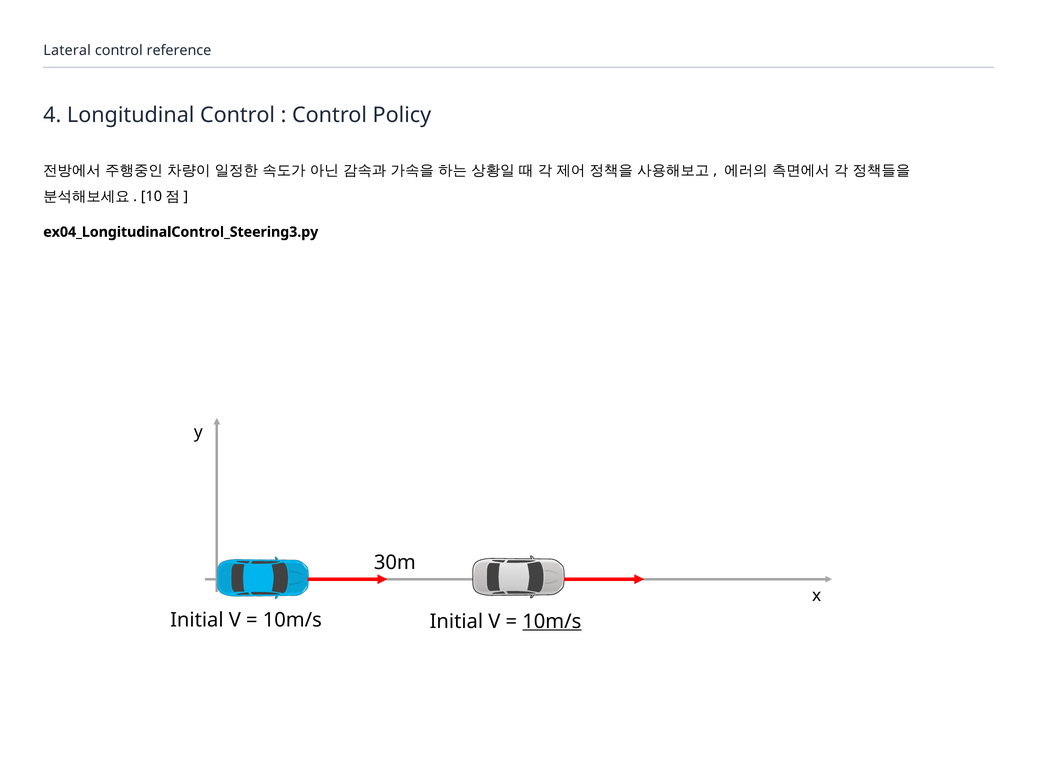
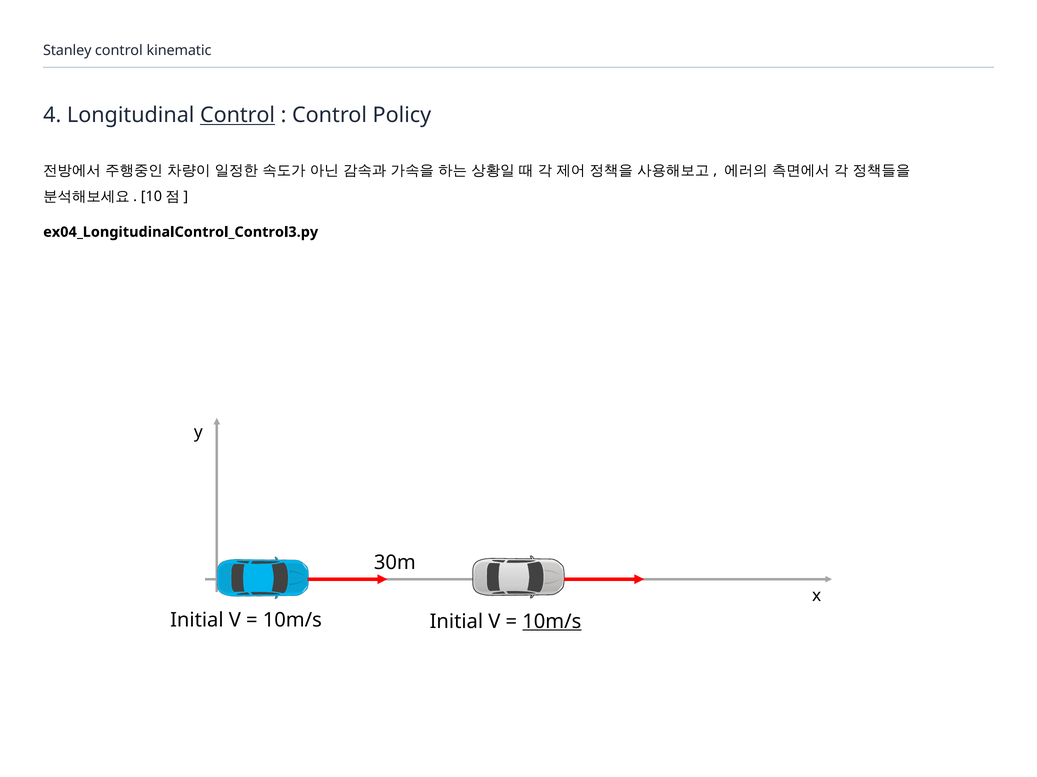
Lateral: Lateral -> Stanley
reference: reference -> kinematic
Control at (238, 115) underline: none -> present
ex04_LongitudinalControl_Steering3.py: ex04_LongitudinalControl_Steering3.py -> ex04_LongitudinalControl_Control3.py
